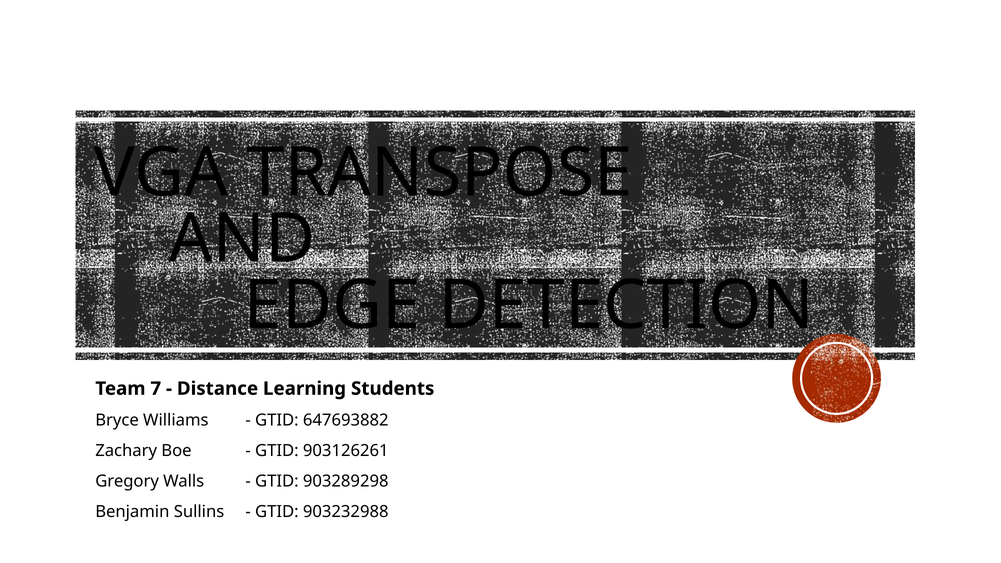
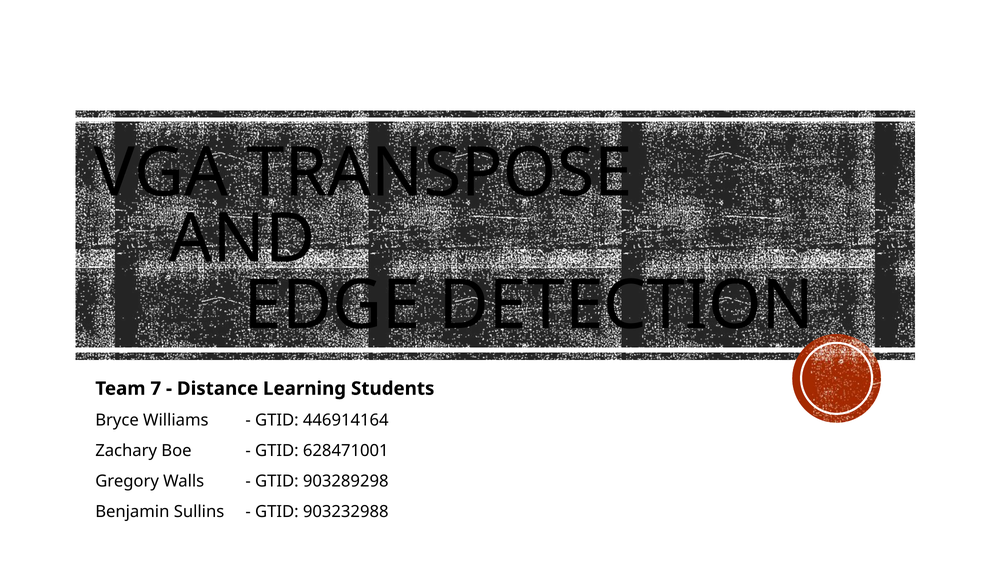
647693882: 647693882 -> 446914164
903126261: 903126261 -> 628471001
